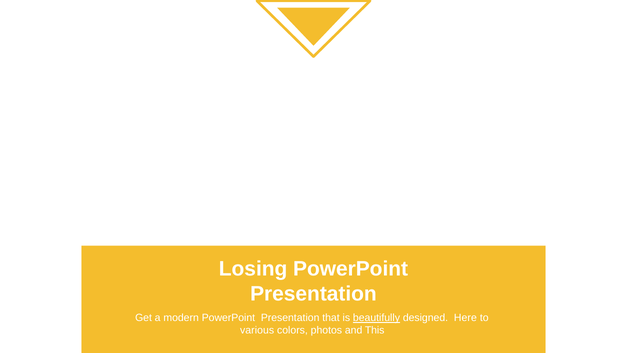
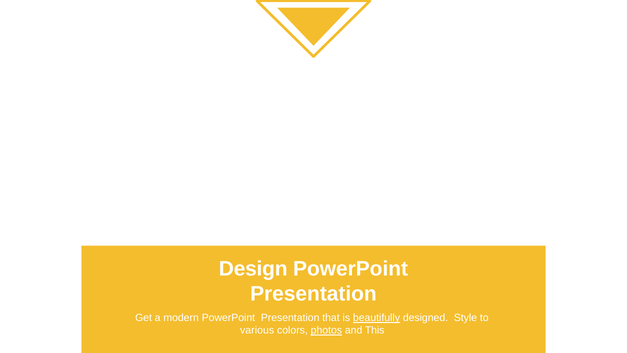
Losing: Losing -> Design
Here: Here -> Style
photos underline: none -> present
